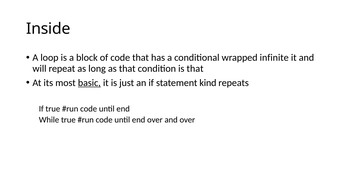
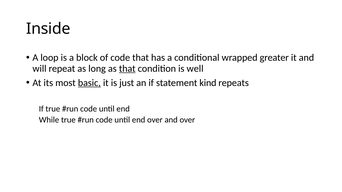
infinite: infinite -> greater
that at (127, 69) underline: none -> present
is that: that -> well
